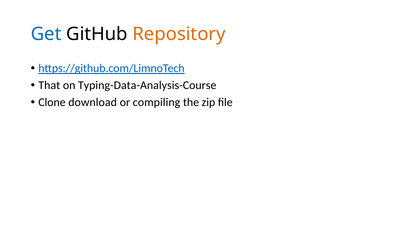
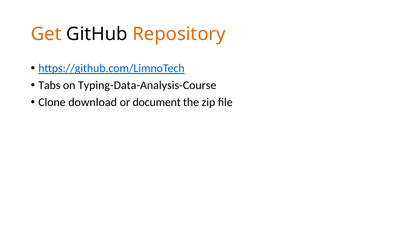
Get colour: blue -> orange
That: That -> Tabs
compiling: compiling -> document
